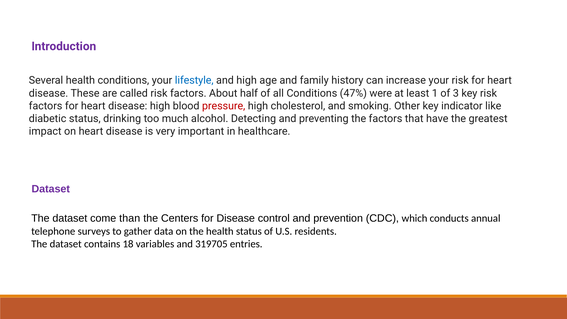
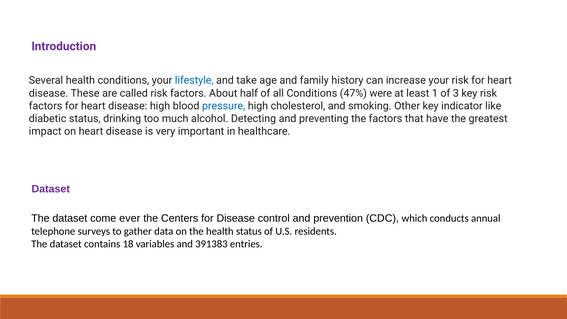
and high: high -> take
pressure colour: red -> blue
than: than -> ever
319705: 319705 -> 391383
